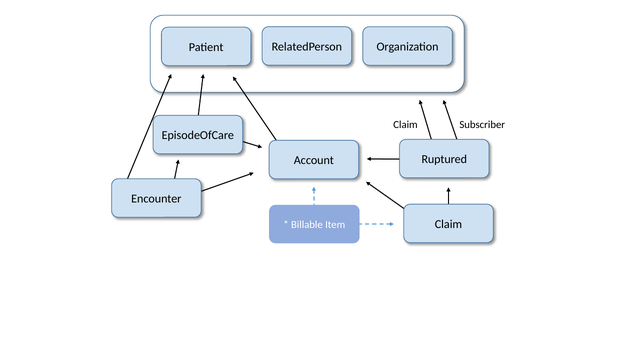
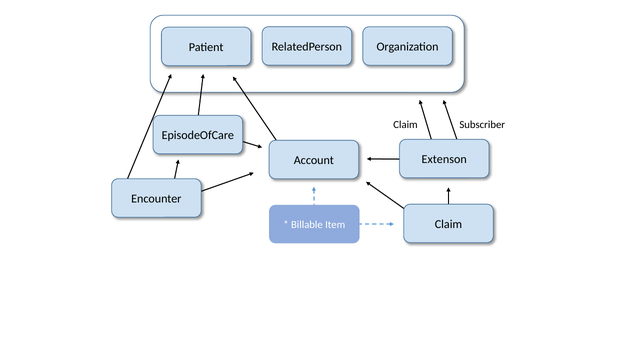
Ruptured: Ruptured -> Extenson
